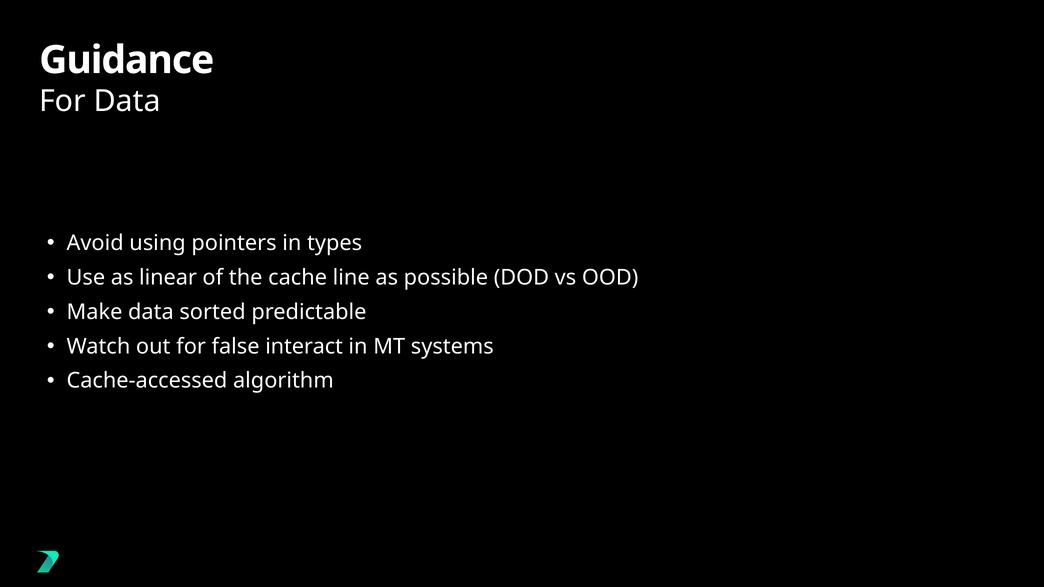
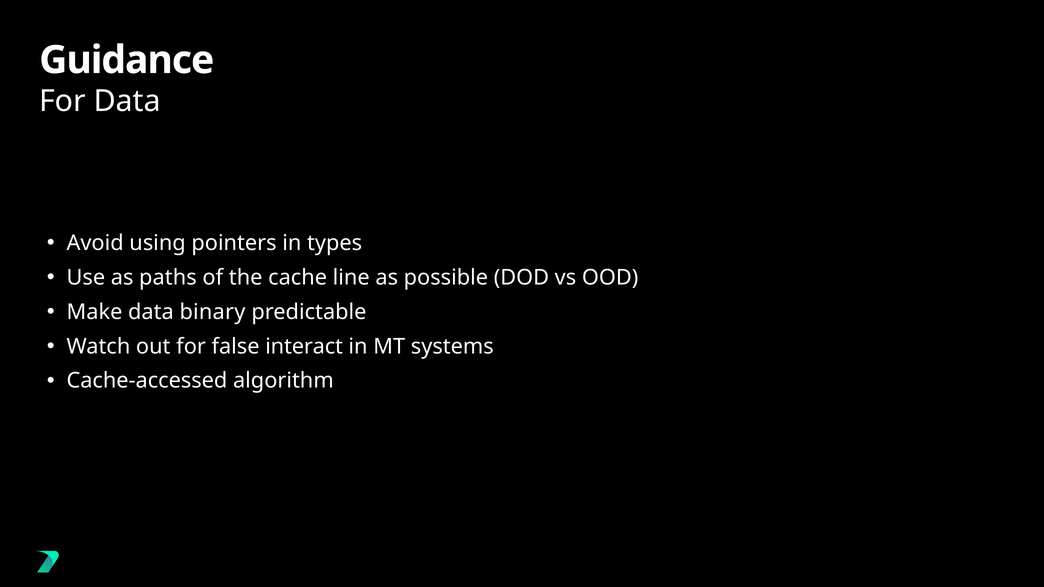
linear: linear -> paths
sorted: sorted -> binary
